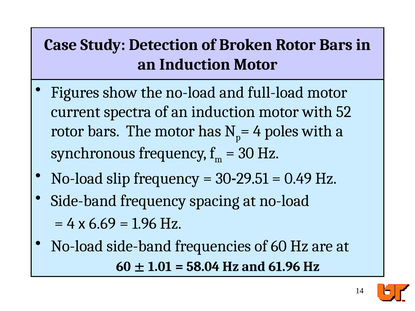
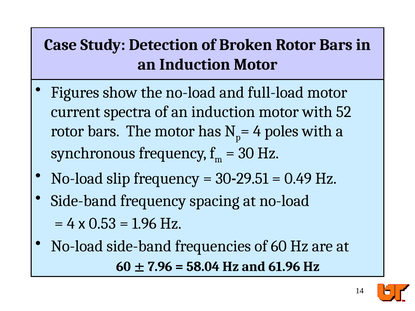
6.69: 6.69 -> 0.53
1.01: 1.01 -> 7.96
